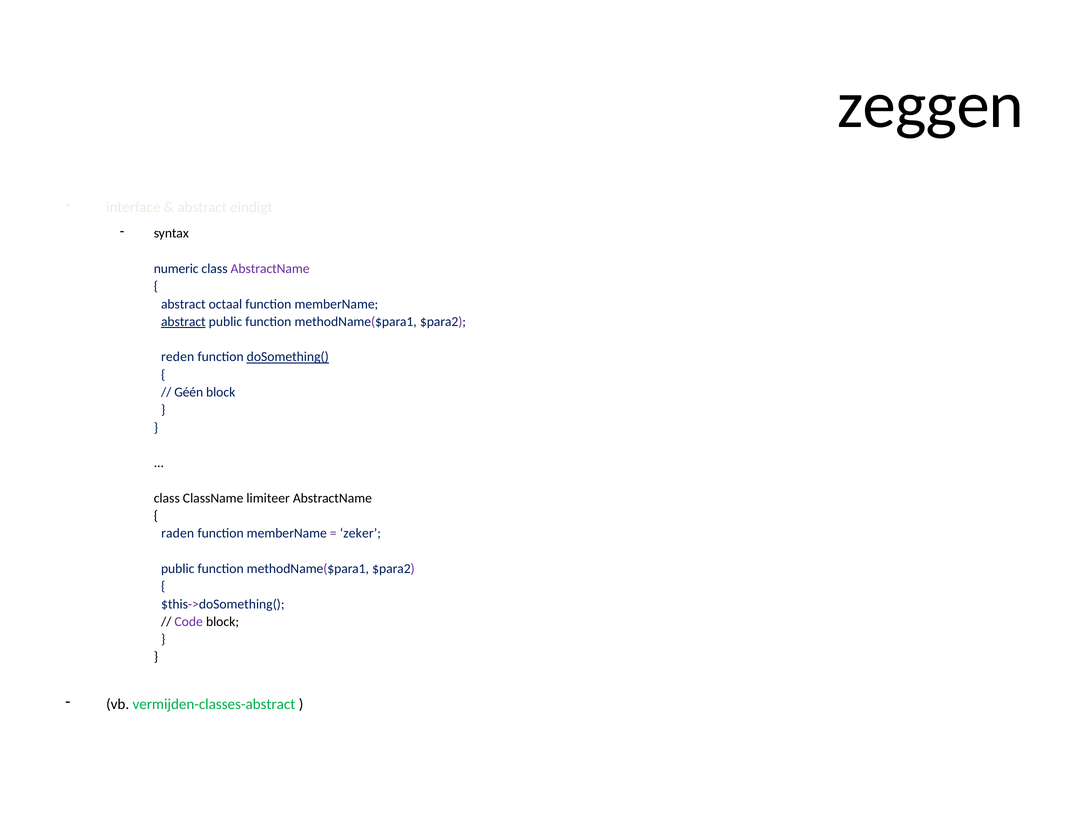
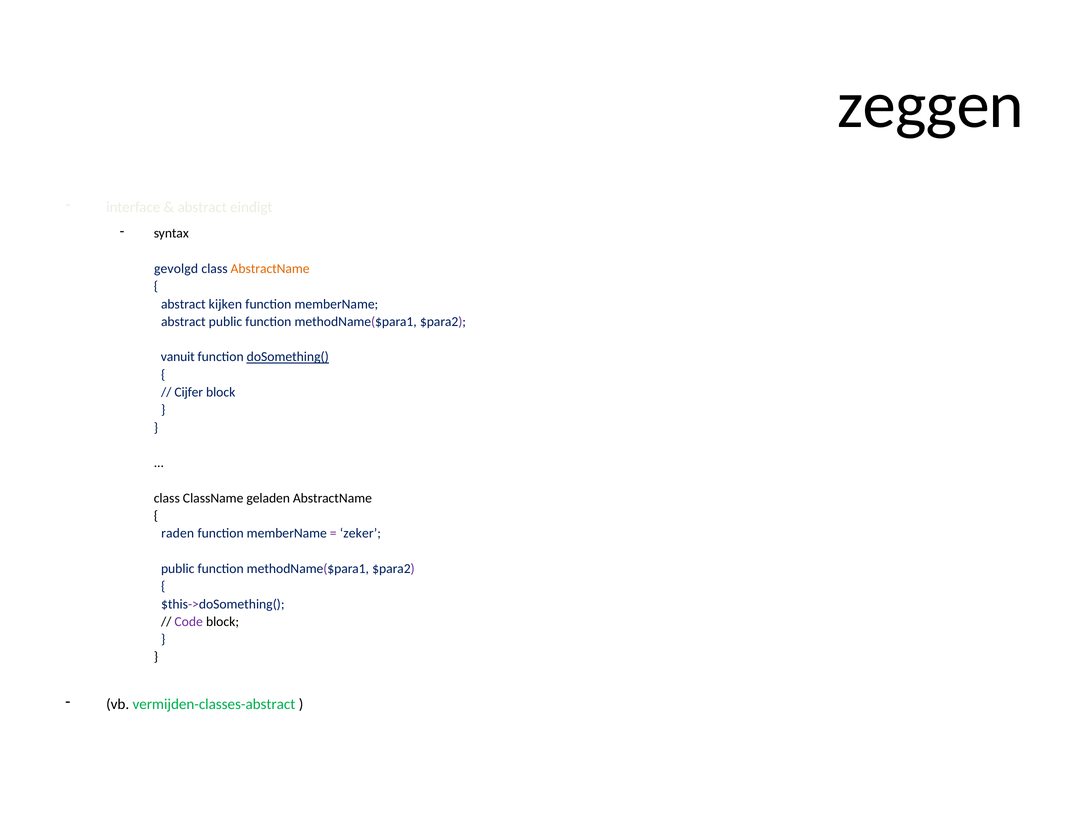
numeric: numeric -> gevolgd
AbstractName at (270, 269) colour: purple -> orange
octaal: octaal -> kijken
abstract at (183, 322) underline: present -> none
reden: reden -> vanuit
Géén: Géén -> Cijfer
limiteer: limiteer -> geladen
